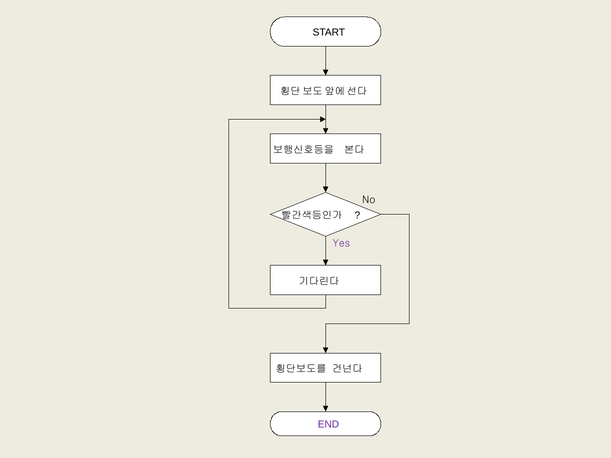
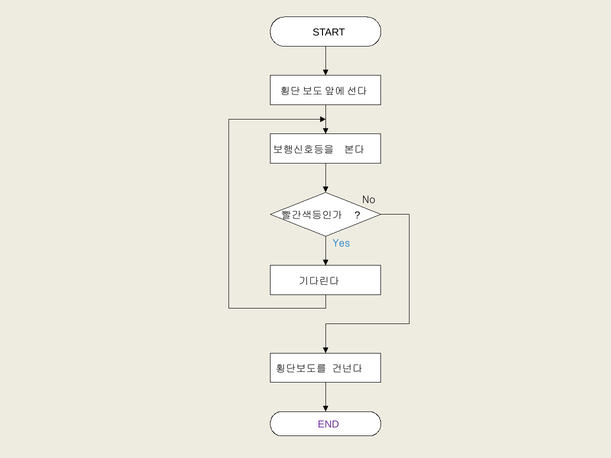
Yes colour: purple -> blue
